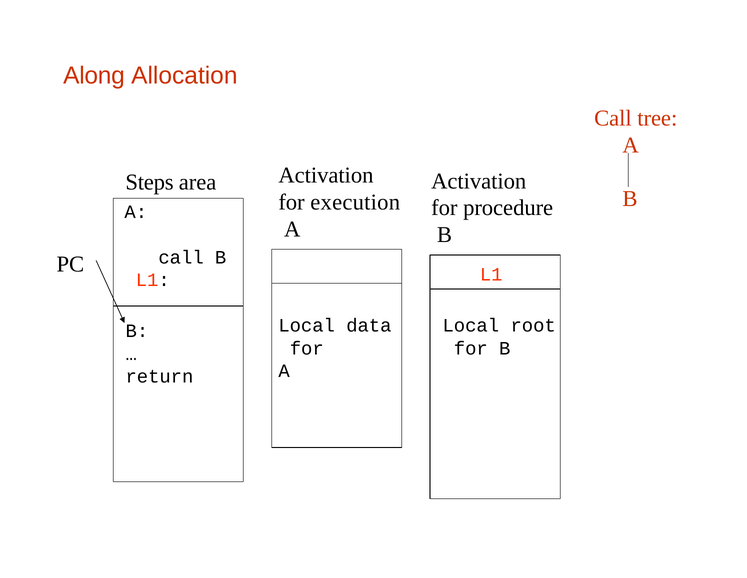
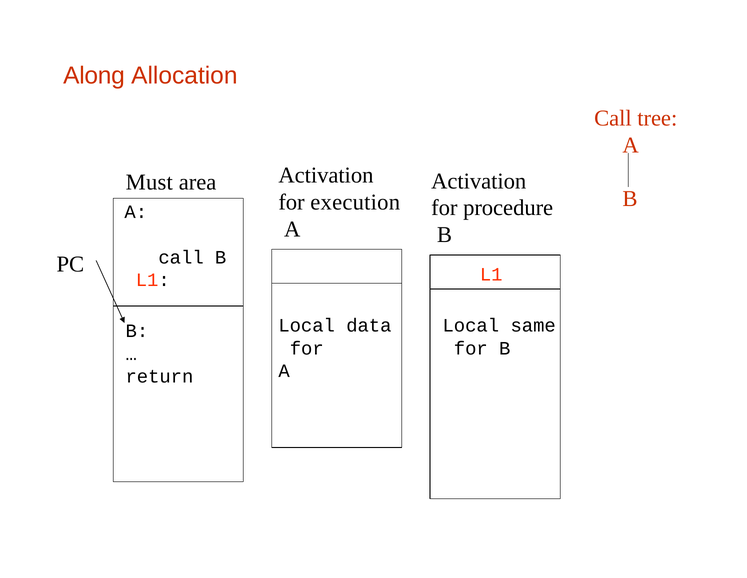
Steps: Steps -> Must
root: root -> same
